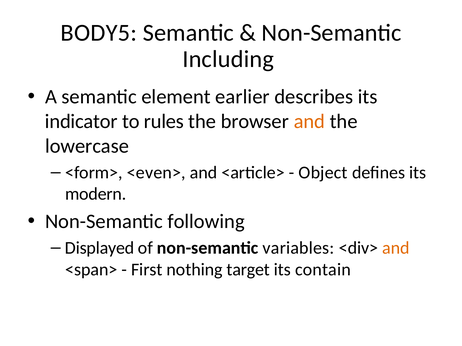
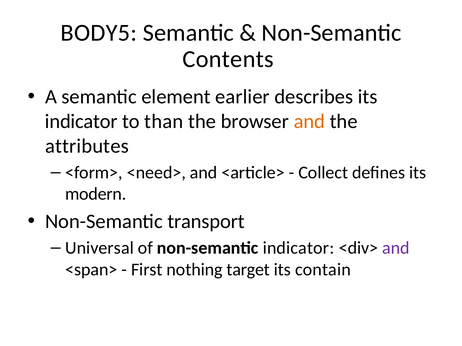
Including: Including -> Contents
rules: rules -> than
lowercase: lowercase -> attributes
<even>: <even> -> <need>
Object: Object -> Collect
following: following -> transport
Displayed: Displayed -> Universal
non-semantic variables: variables -> indicator
and at (396, 248) colour: orange -> purple
